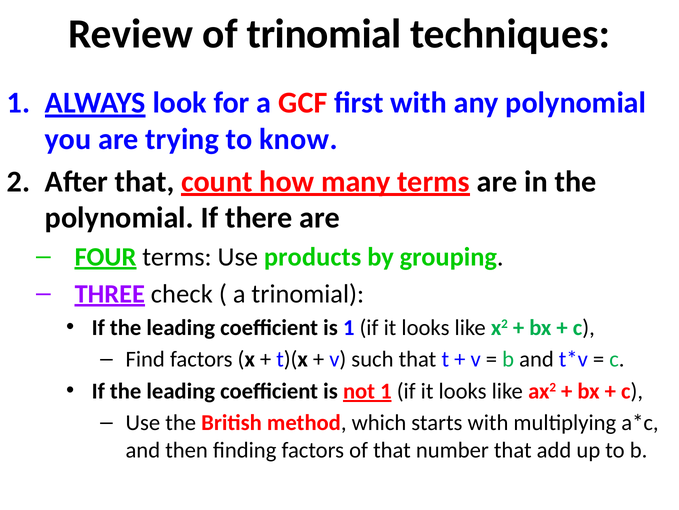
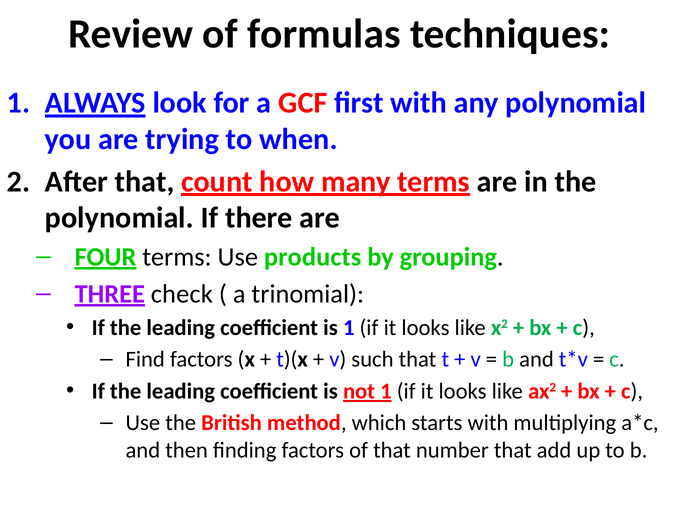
of trinomial: trinomial -> formulas
know: know -> when
